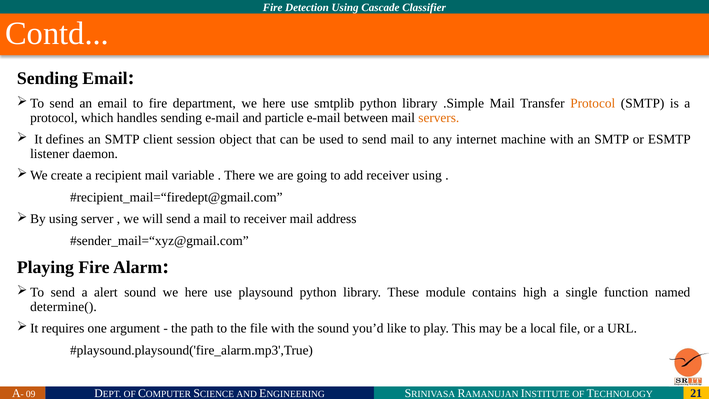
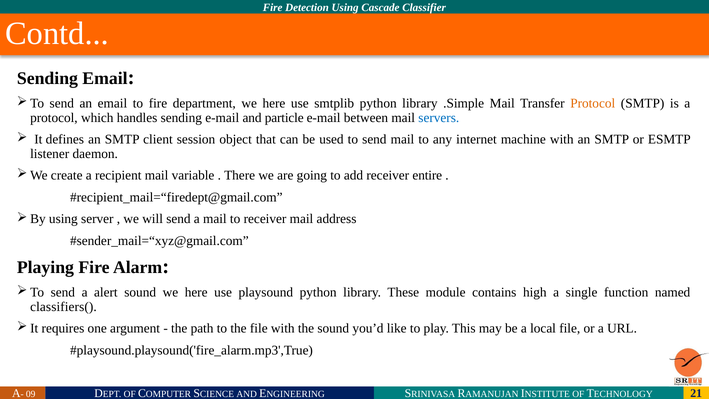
servers colour: orange -> blue
receiver using: using -> entire
determine(: determine( -> classifiers(
